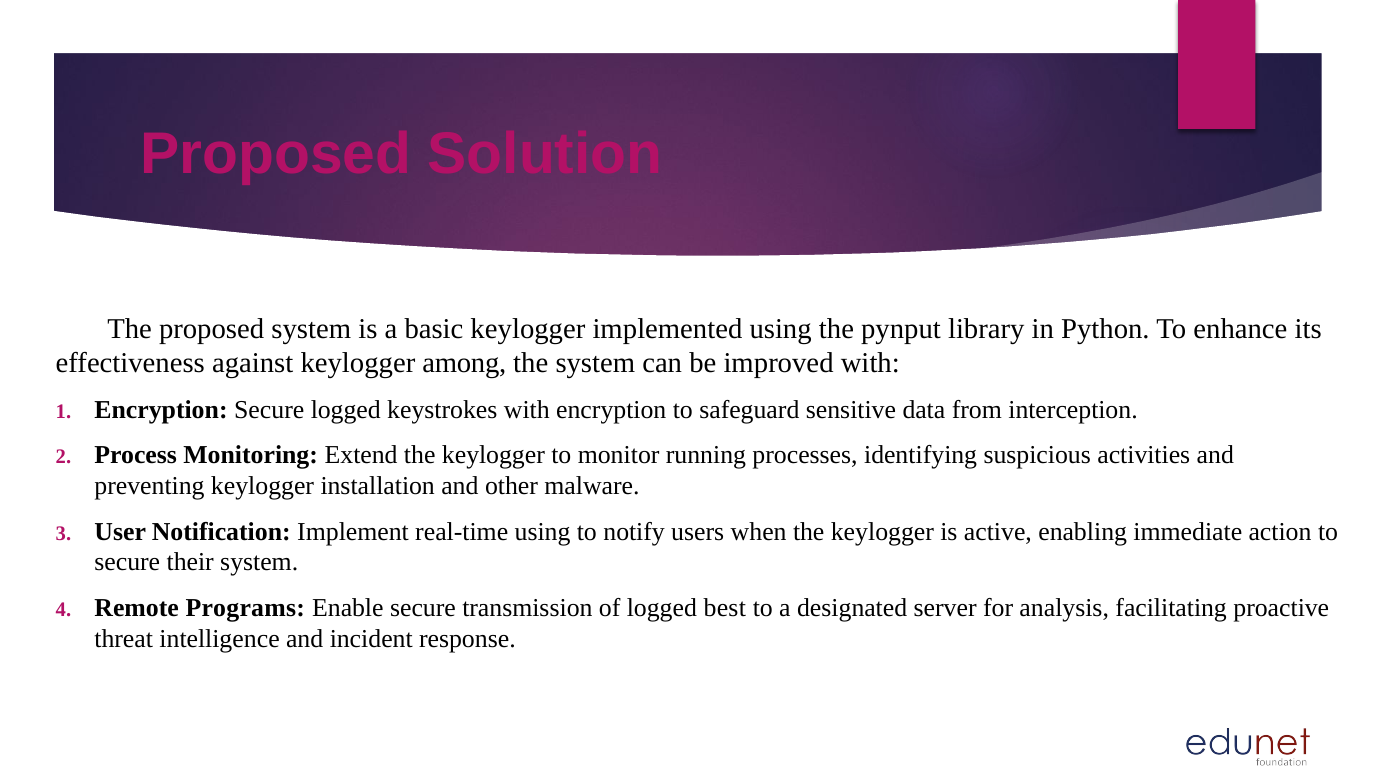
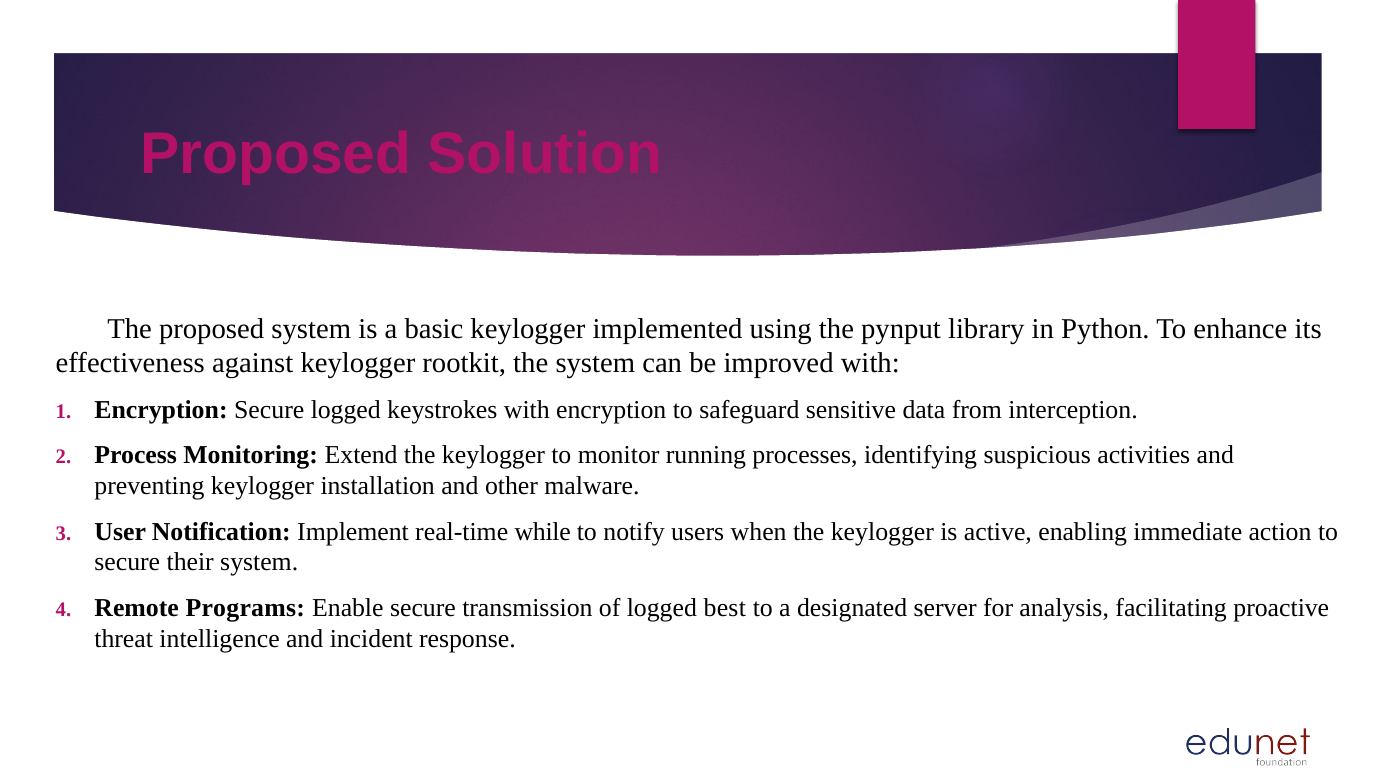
among: among -> rootkit
real-time using: using -> while
